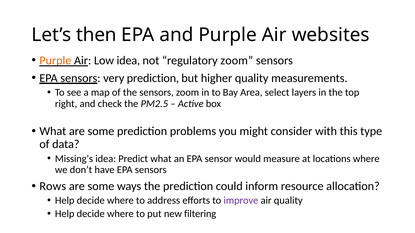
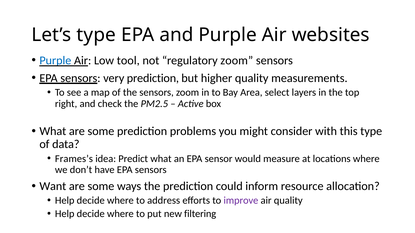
Let’s then: then -> type
Purple at (55, 61) colour: orange -> blue
Low idea: idea -> tool
Missing’s: Missing’s -> Frames’s
Rows: Rows -> Want
